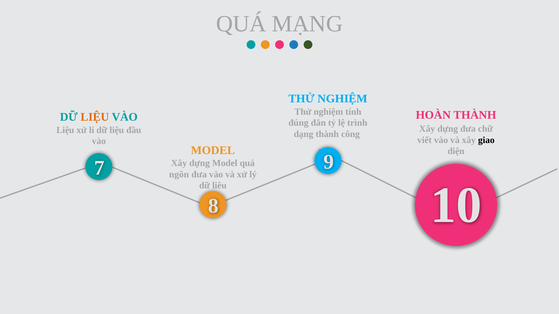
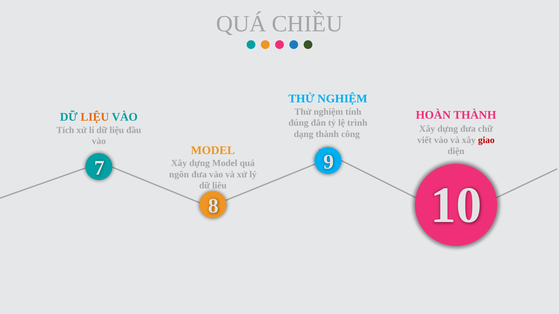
MẠNG: MẠNG -> CHIỀU
Liệu at (65, 130): Liệu -> Tích
giao colour: black -> red
